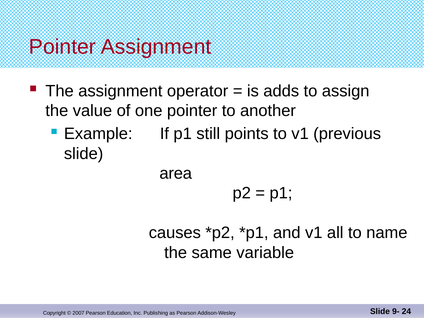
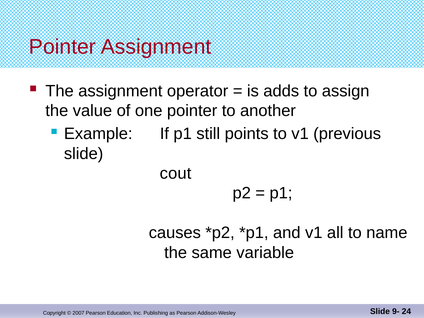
area: area -> cout
